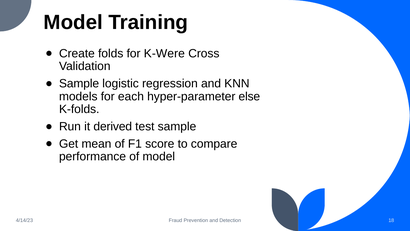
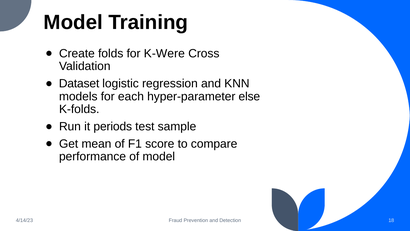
Sample at (79, 83): Sample -> Dataset
derived: derived -> periods
